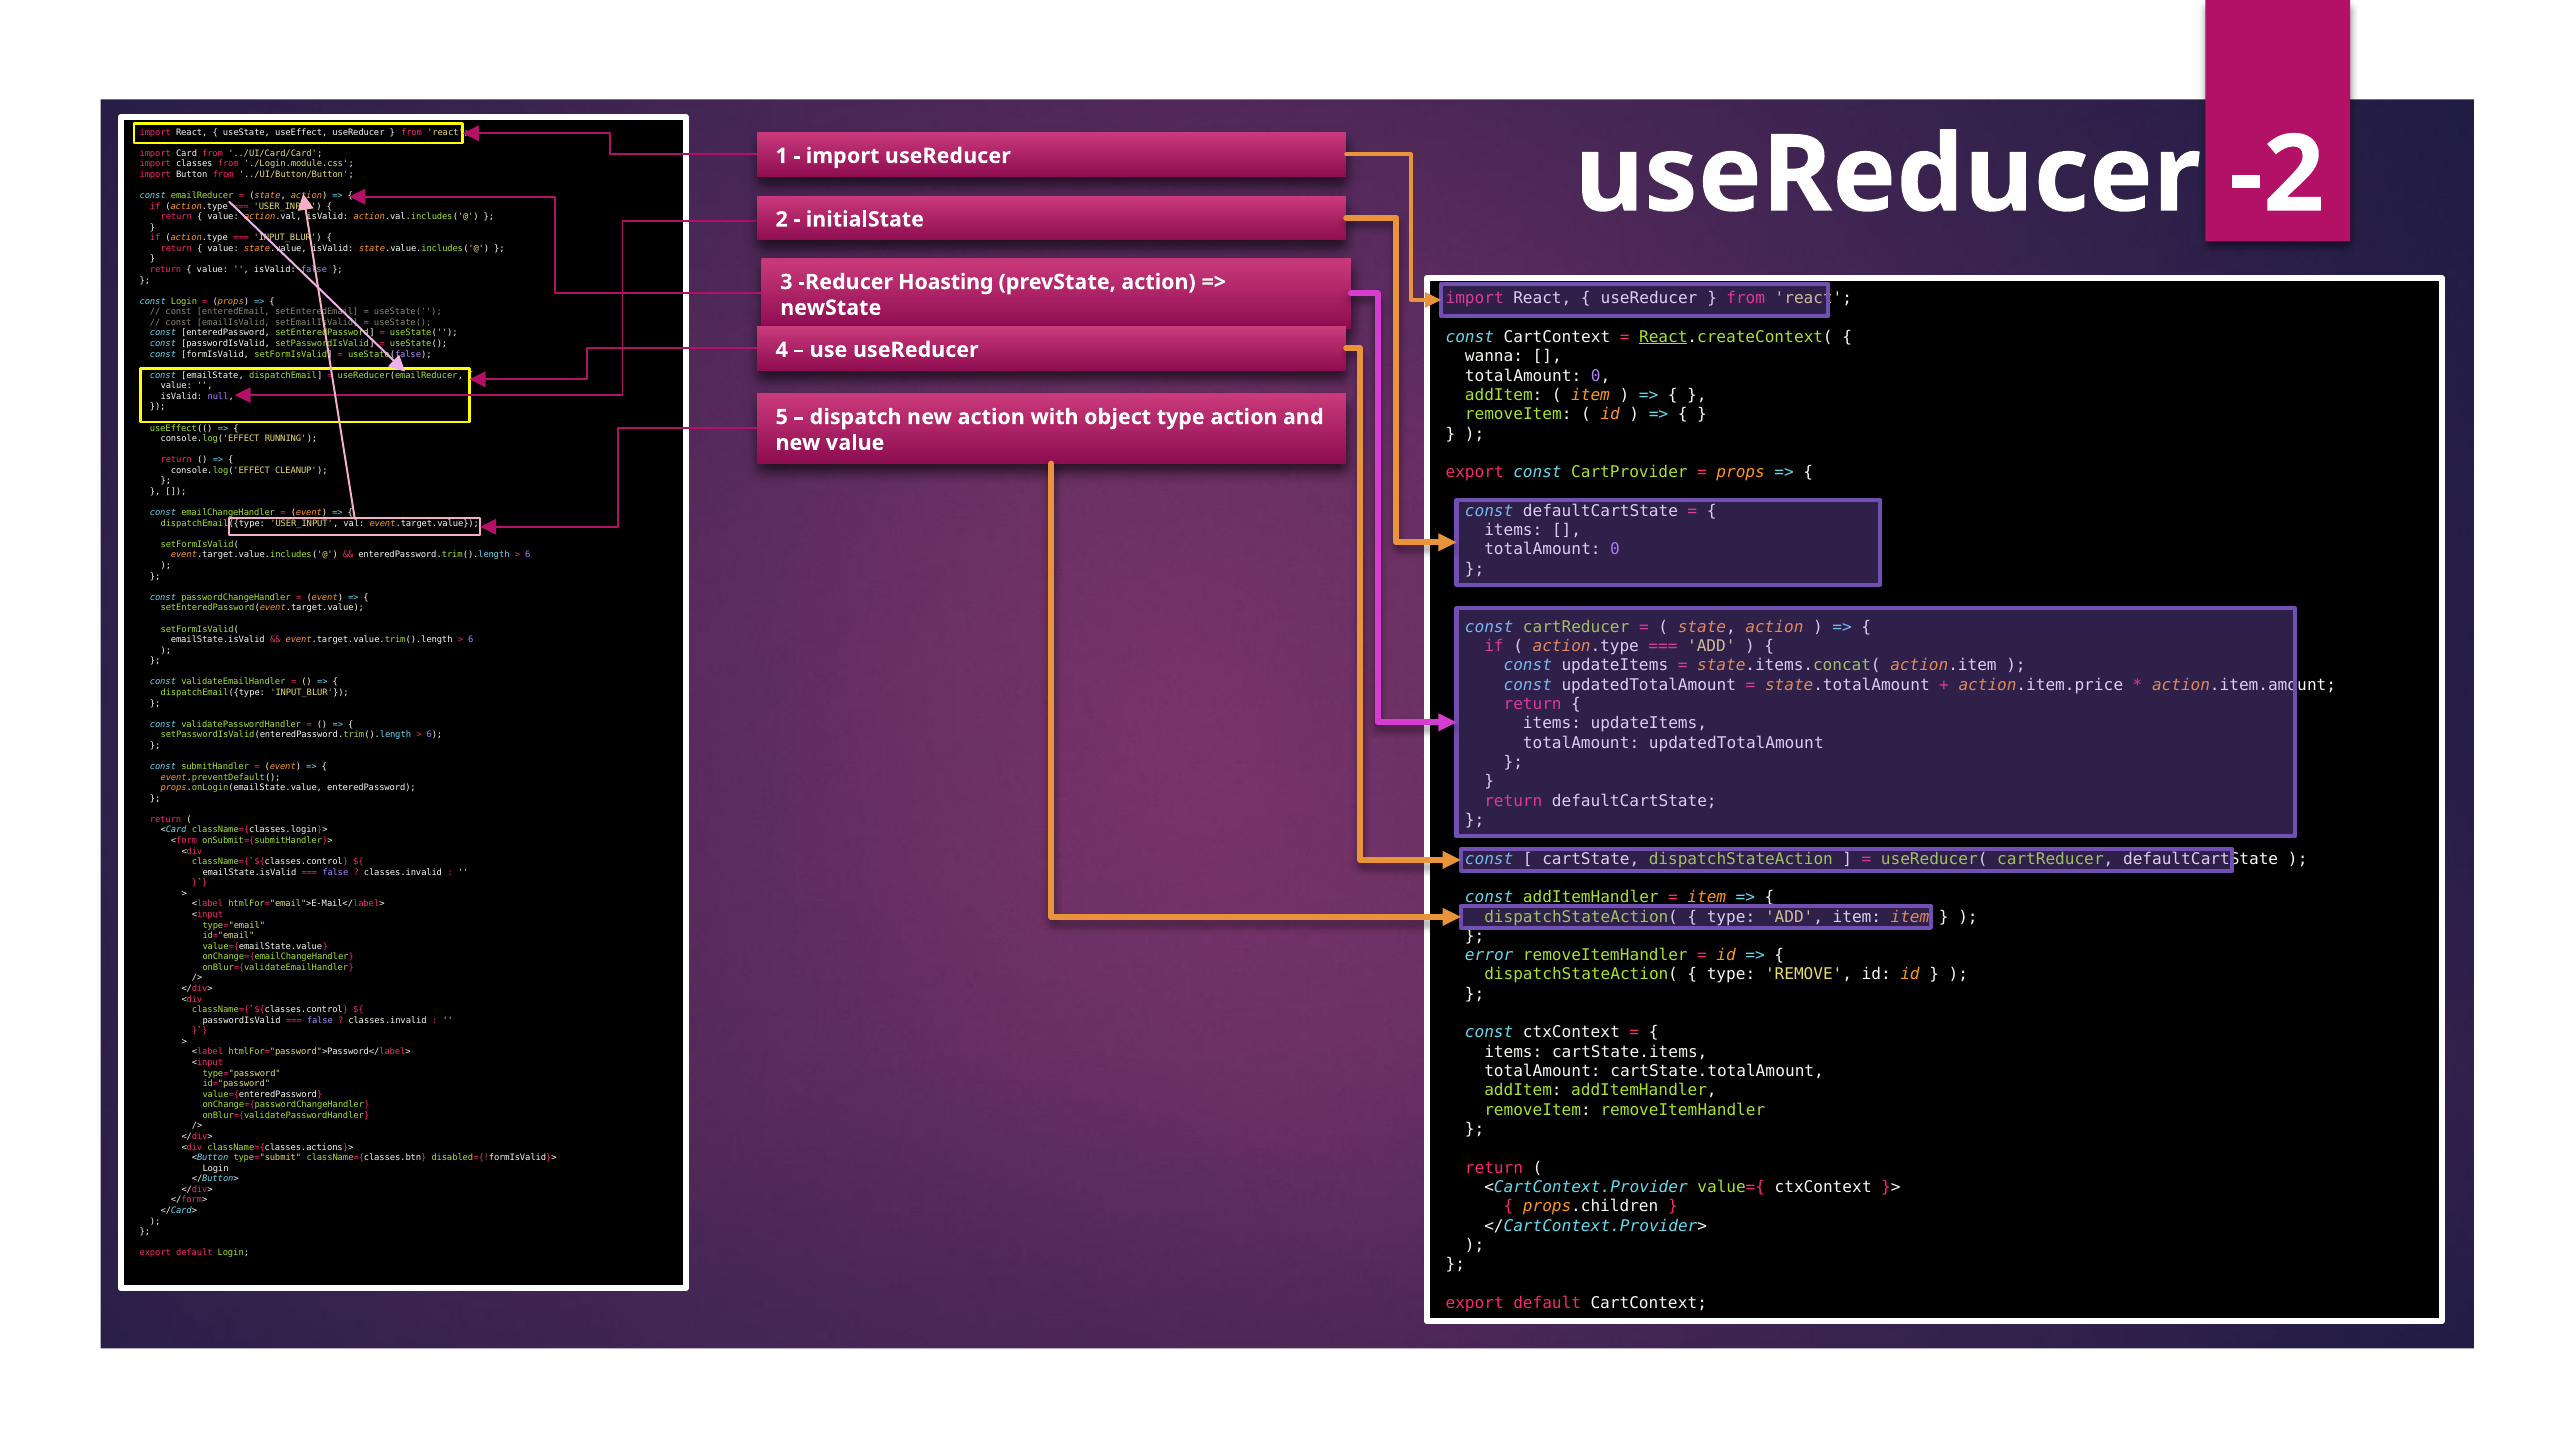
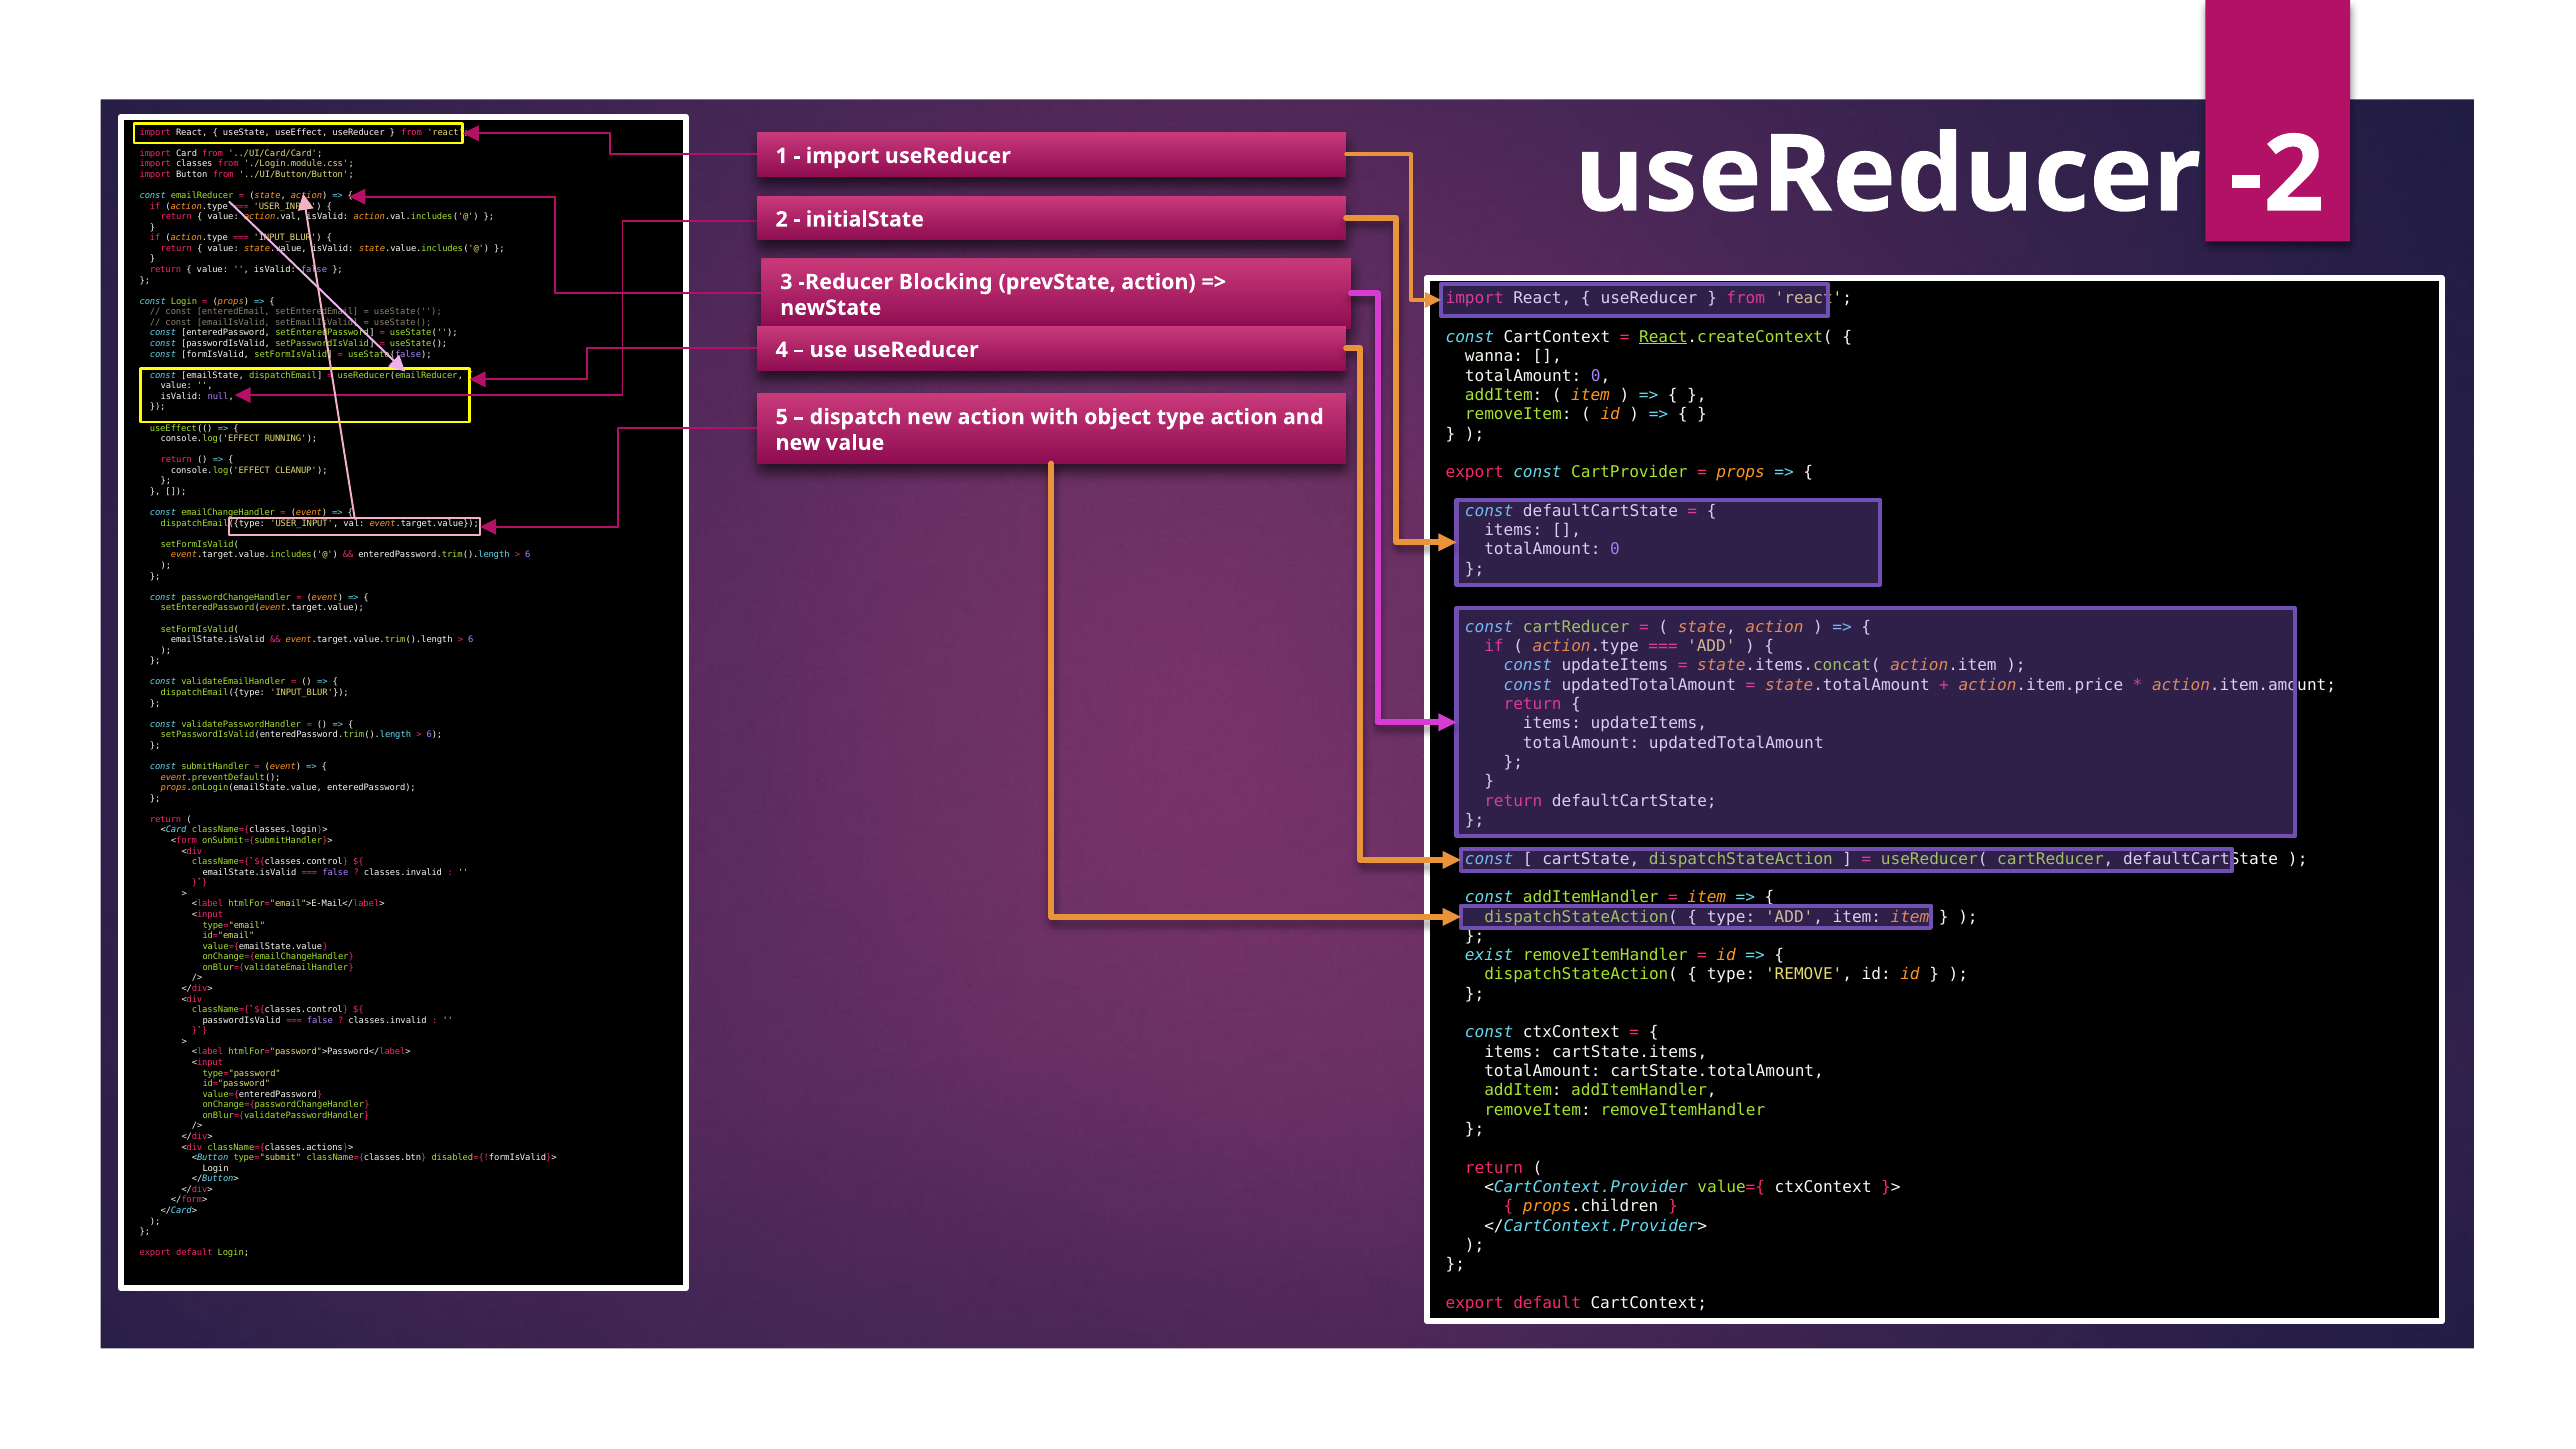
Hoasting: Hoasting -> Blocking
error: error -> exist
